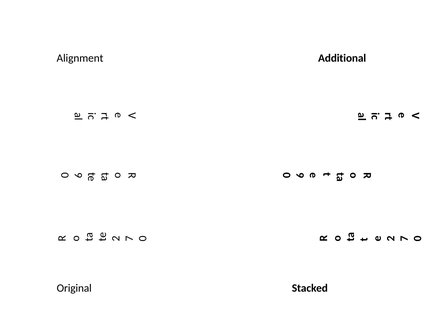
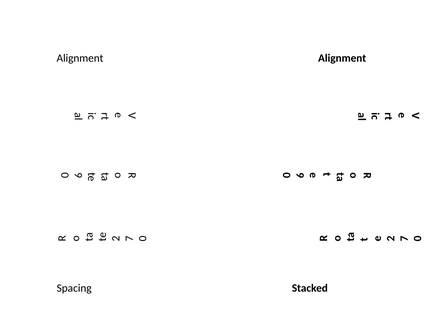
Additional at (342, 58): Additional -> Alignment
Original: Original -> Spacing
